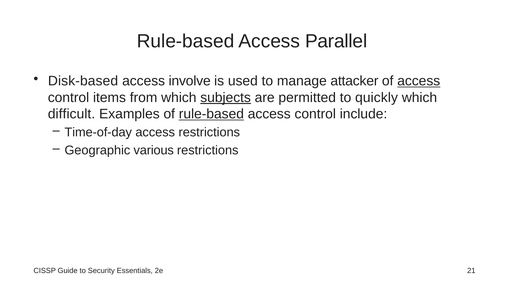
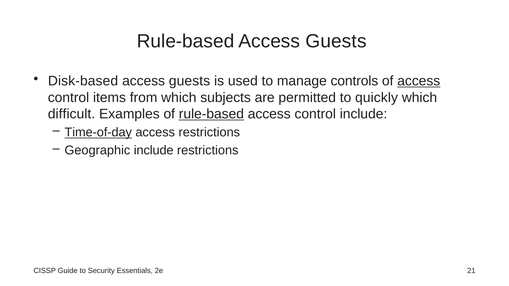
Rule-based Access Parallel: Parallel -> Guests
involve at (190, 81): involve -> guests
attacker: attacker -> controls
subjects underline: present -> none
Time-of-day underline: none -> present
Geographic various: various -> include
